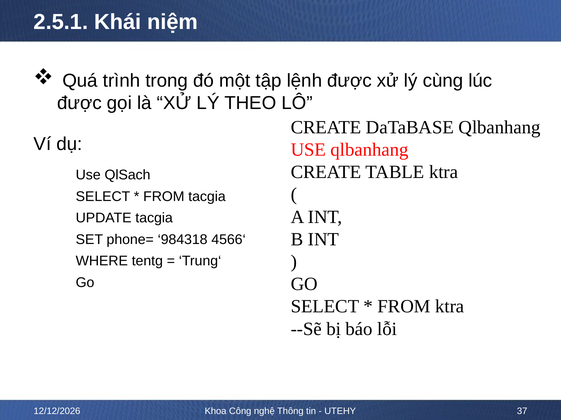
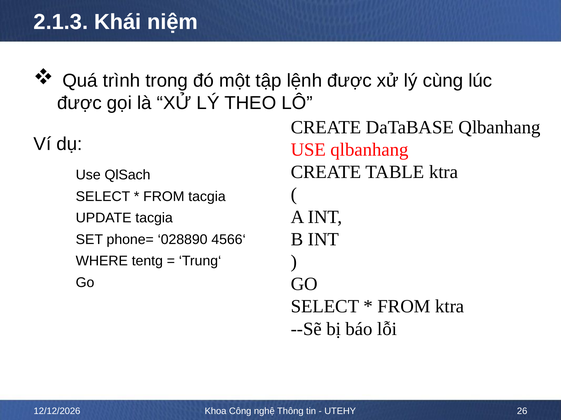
2.5.1: 2.5.1 -> 2.1.3
984318: 984318 -> 028890
37: 37 -> 26
